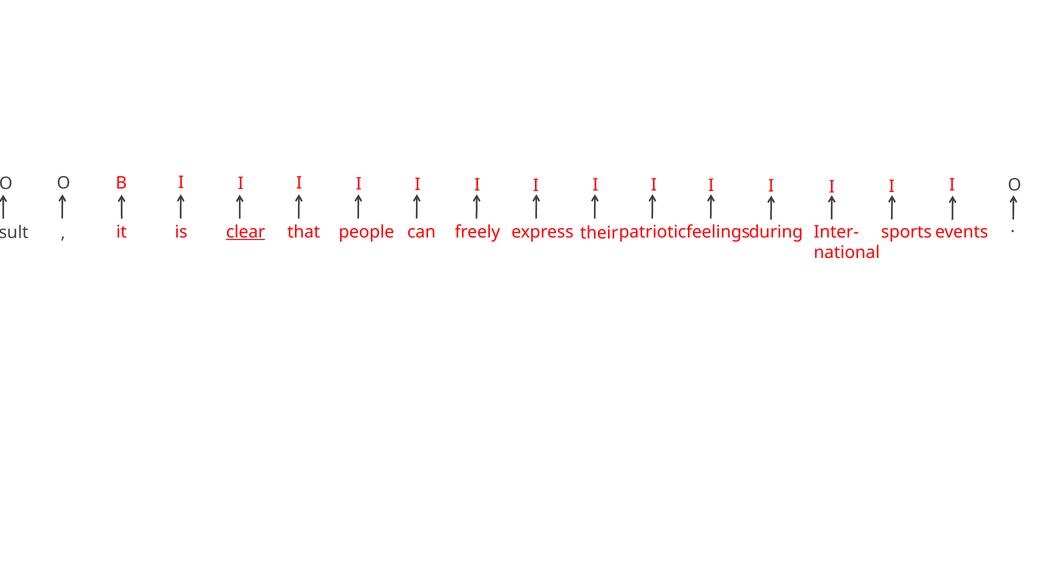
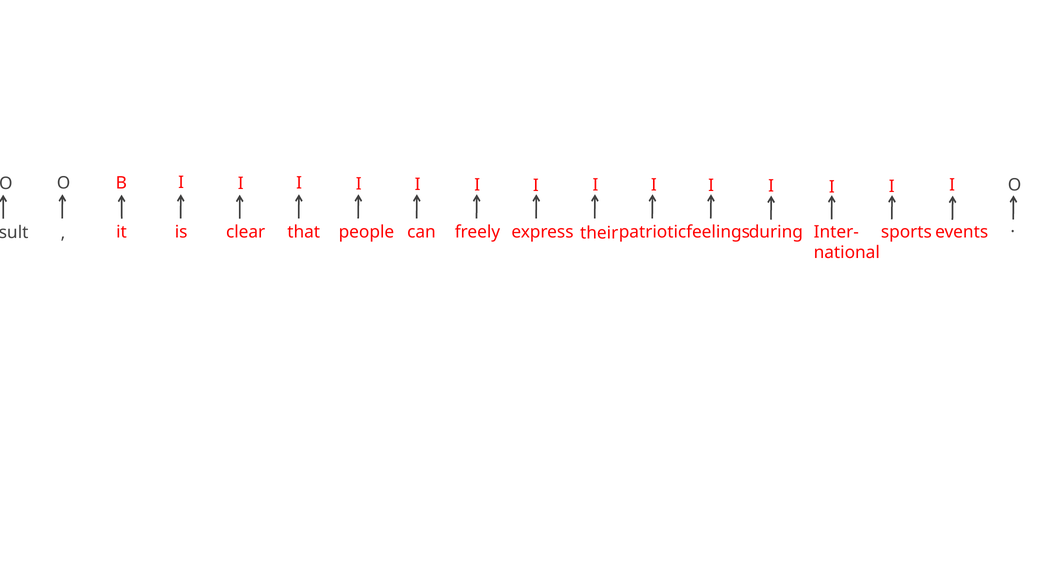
clear underline: present -> none
